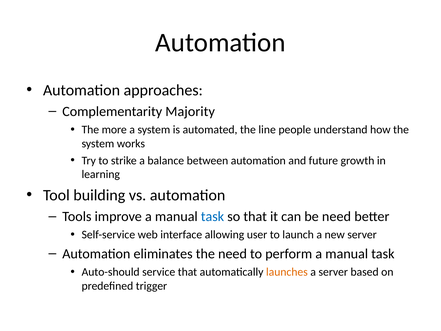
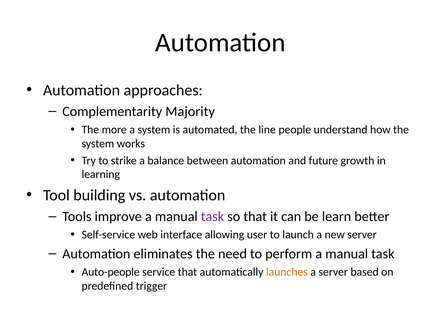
task at (212, 216) colour: blue -> purple
be need: need -> learn
Auto-should: Auto-should -> Auto-people
